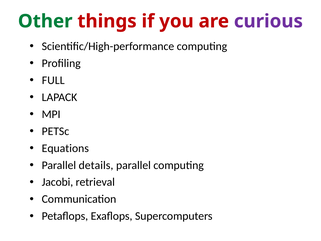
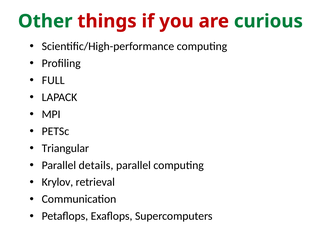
curious colour: purple -> green
Equations: Equations -> Triangular
Jacobi: Jacobi -> Krylov
